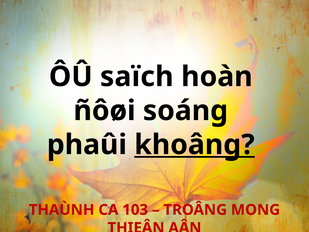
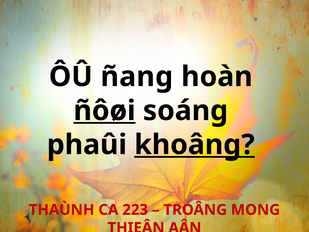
saïch: saïch -> ñang
ñôøi underline: none -> present
103: 103 -> 223
